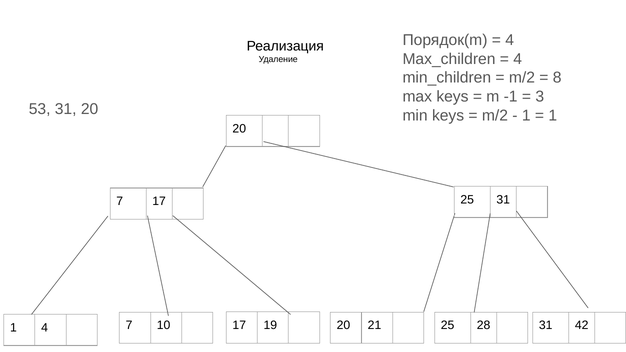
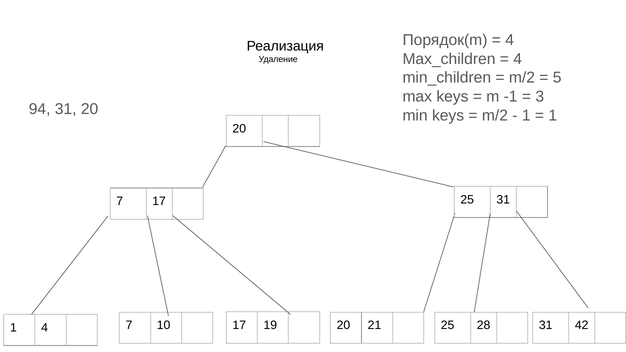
8: 8 -> 5
53: 53 -> 94
